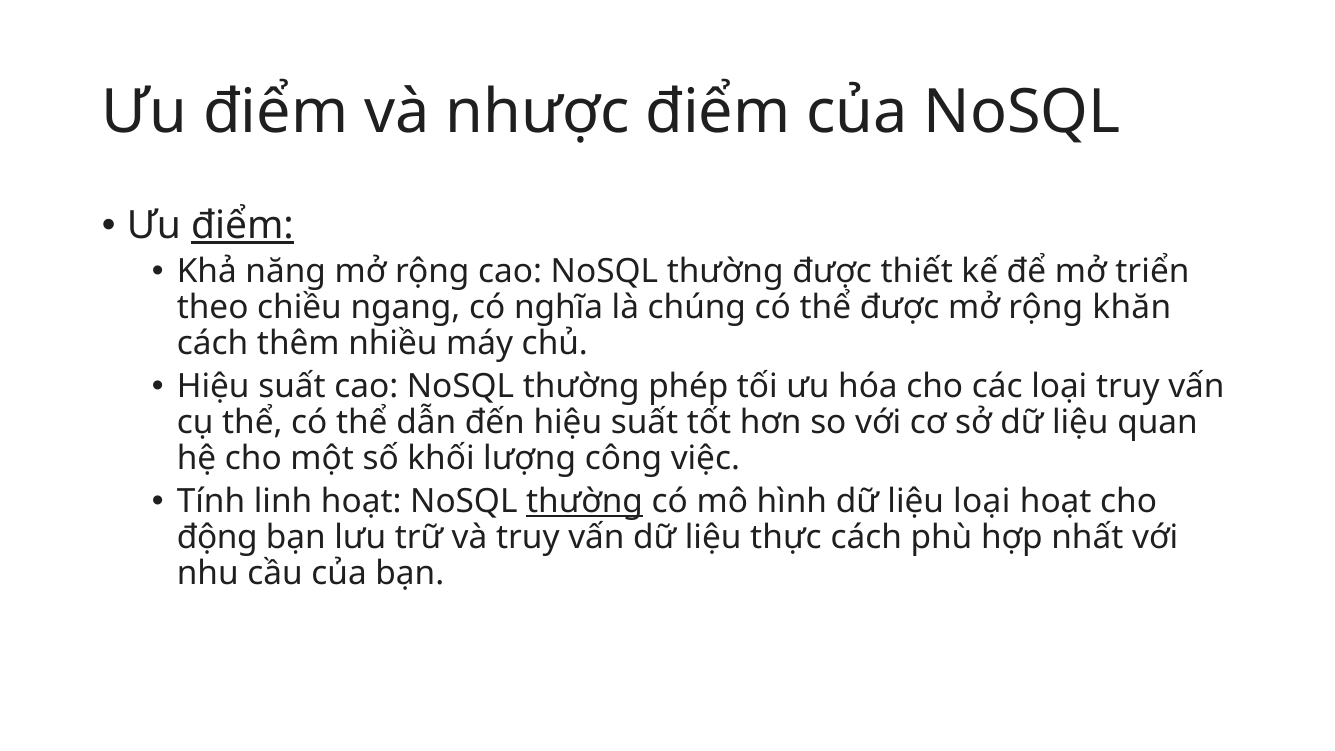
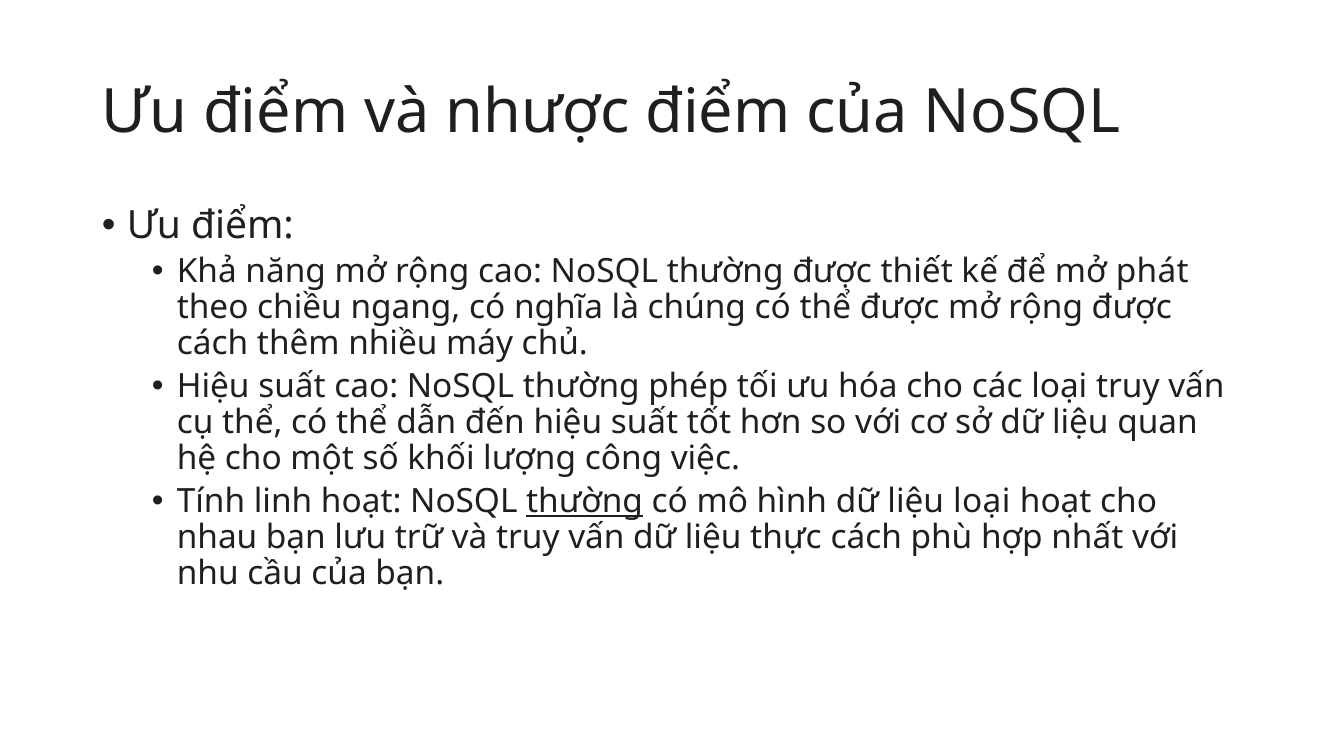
điểm at (243, 226) underline: present -> none
triển: triển -> phát
rộng khăn: khăn -> được
động: động -> nhau
